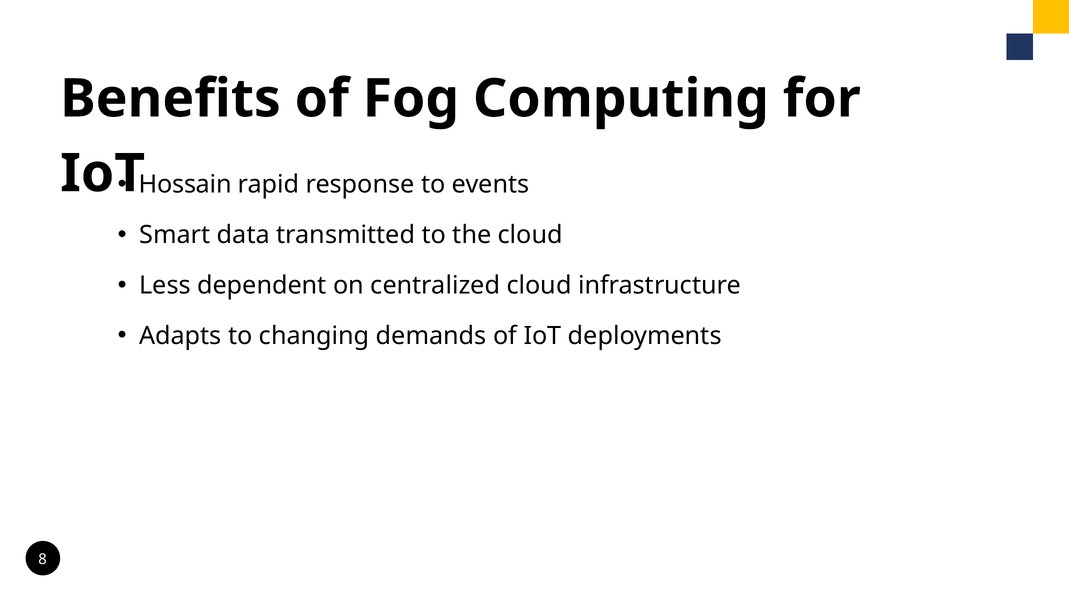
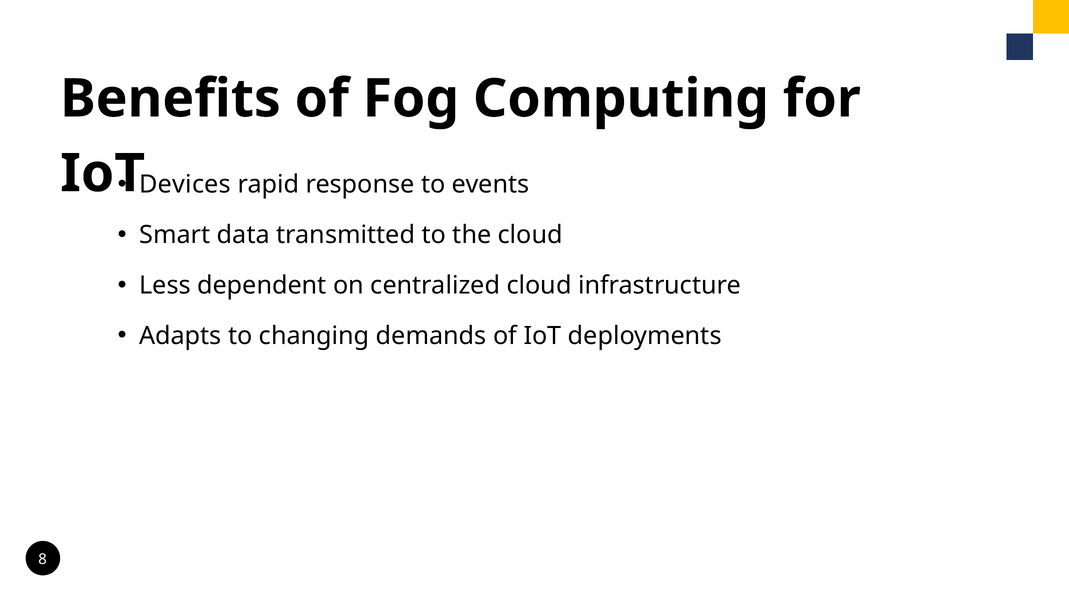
Hossain: Hossain -> Devices
